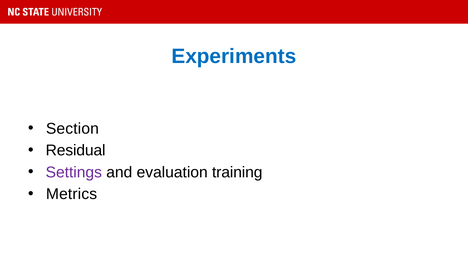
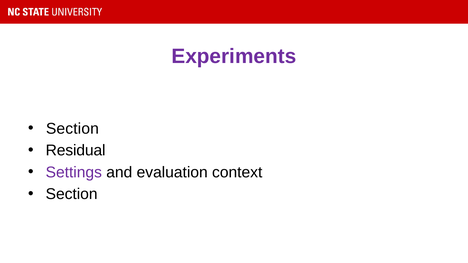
Experiments colour: blue -> purple
training: training -> context
Metrics at (72, 194): Metrics -> Section
